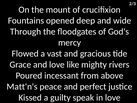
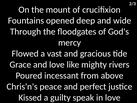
Matt'n's: Matt'n's -> Chris'n's
